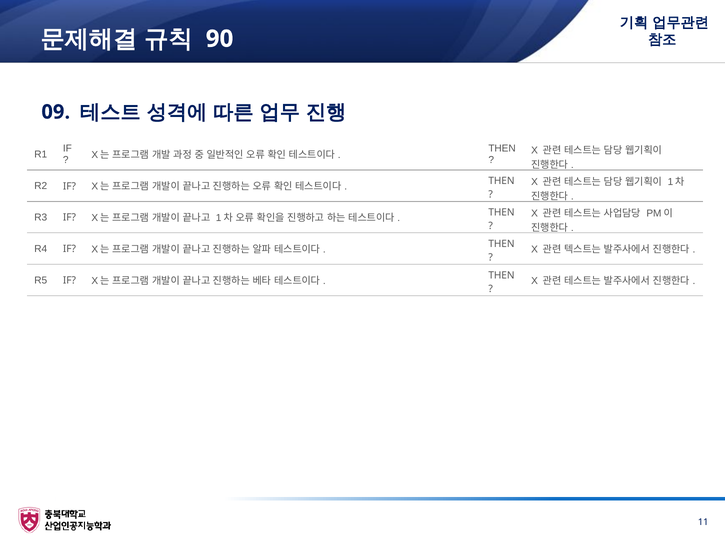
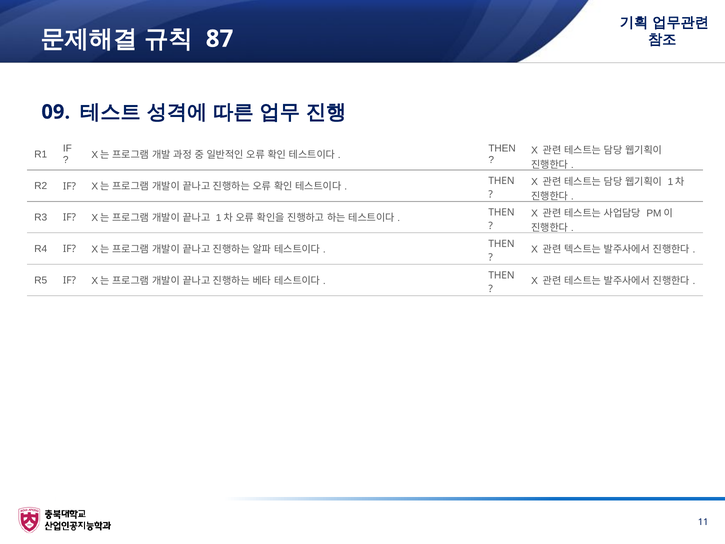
90: 90 -> 87
